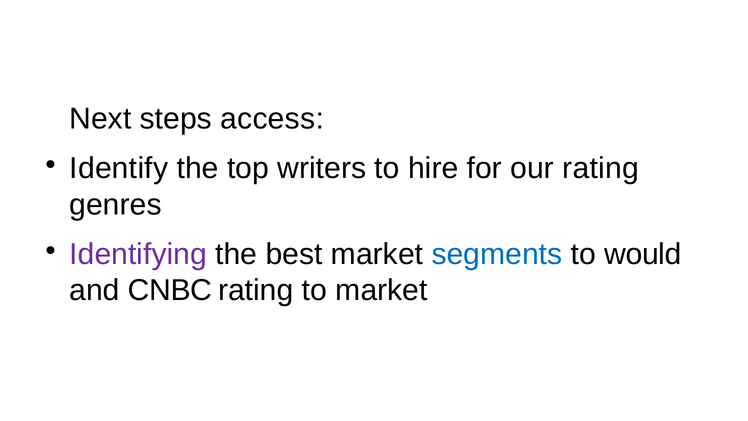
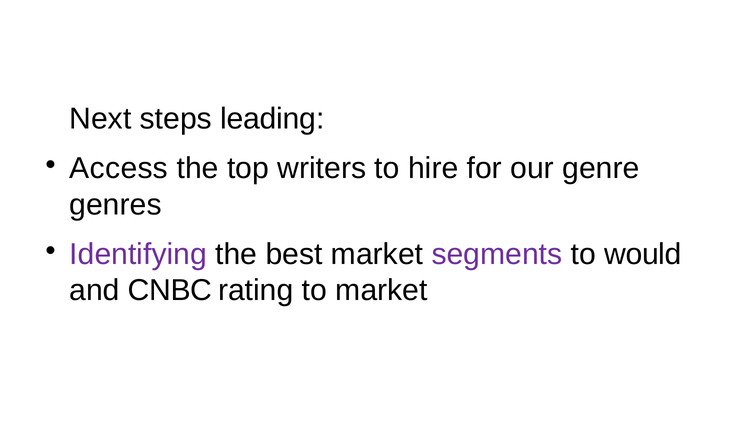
access: access -> leading
Identify: Identify -> Access
our rating: rating -> genre
segments colour: blue -> purple
